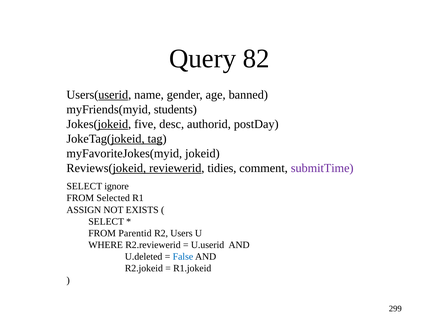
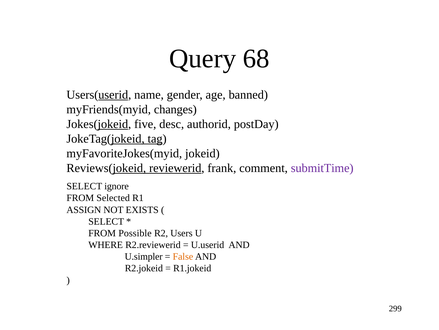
82: 82 -> 68
students: students -> changes
tidies: tidies -> frank
Parentid: Parentid -> Possible
U.deleted: U.deleted -> U.simpler
False colour: blue -> orange
